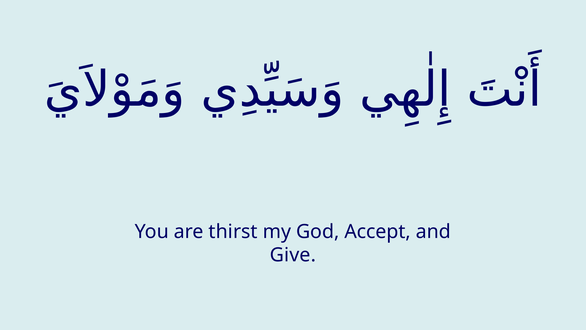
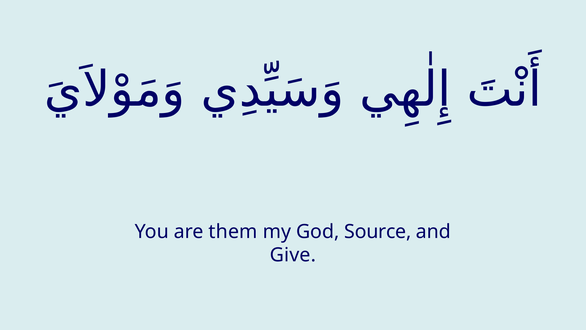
thirst: thirst -> them
Accept: Accept -> Source
